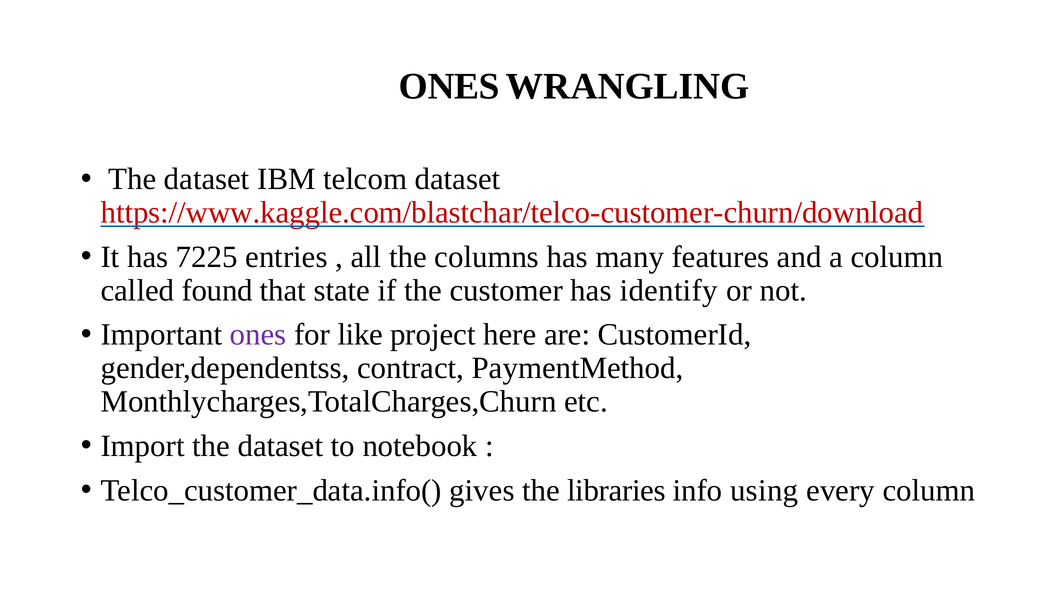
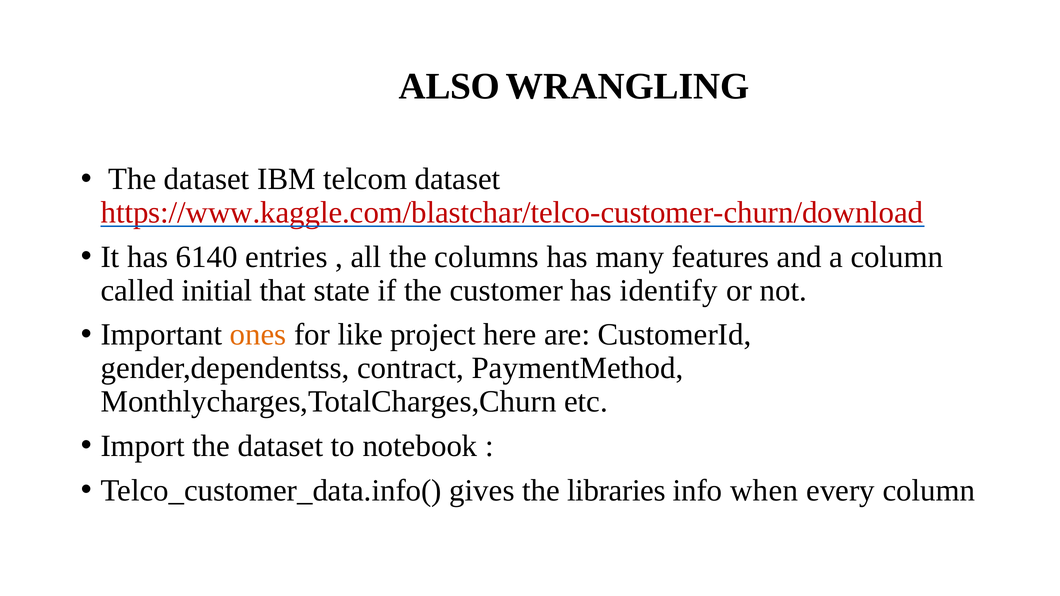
ONES at (449, 86): ONES -> ALSO
7225: 7225 -> 6140
found: found -> initial
ones at (258, 335) colour: purple -> orange
using: using -> when
